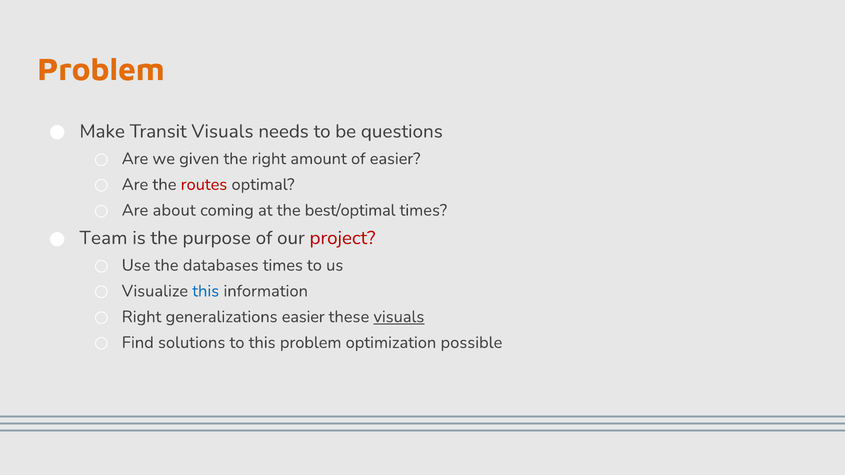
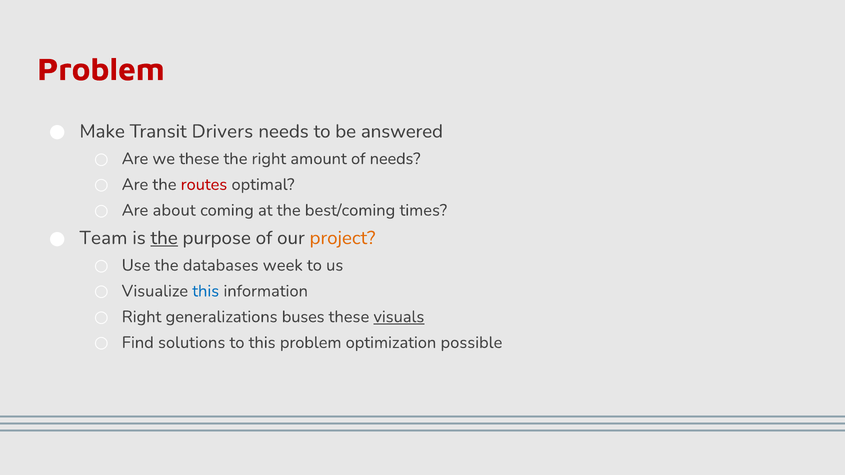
Problem at (101, 70) colour: orange -> red
Transit Visuals: Visuals -> Drivers
questions: questions -> answered
we given: given -> these
of easier: easier -> needs
best/optimal: best/optimal -> best/coming
the at (164, 238) underline: none -> present
project colour: red -> orange
databases times: times -> week
generalizations easier: easier -> buses
